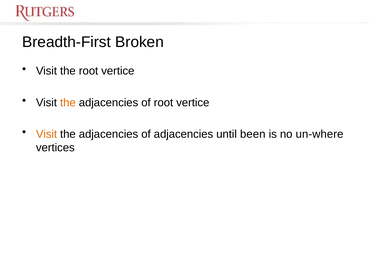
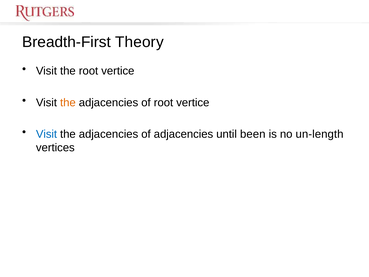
Broken: Broken -> Theory
Visit at (47, 134) colour: orange -> blue
un-where: un-where -> un-length
